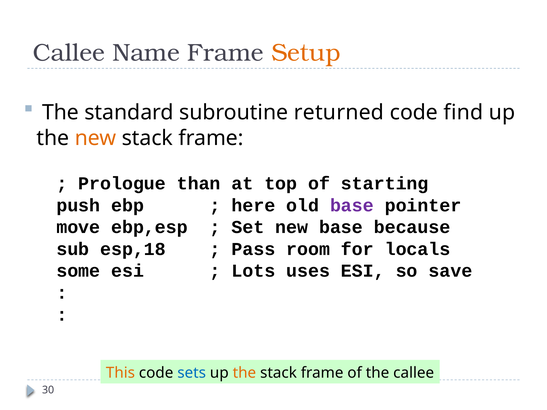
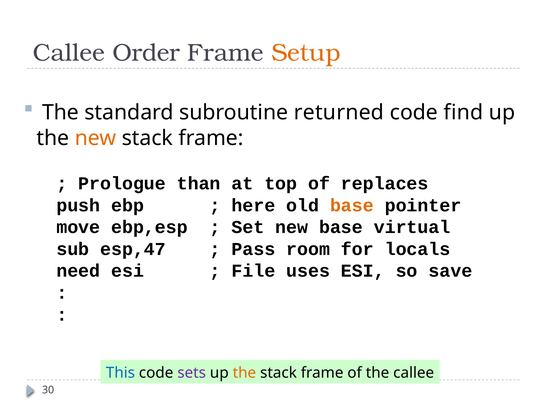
Name: Name -> Order
starting: starting -> replaces
base at (352, 205) colour: purple -> orange
because: because -> virtual
esp,18: esp,18 -> esp,47
some: some -> need
Lots: Lots -> File
This colour: orange -> blue
sets colour: blue -> purple
